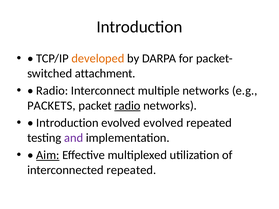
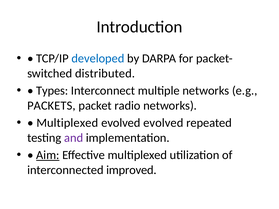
developed colour: orange -> blue
attachment: attachment -> distributed
Radio at (52, 91): Radio -> Types
radio at (127, 106) underline: present -> none
Introduction at (67, 123): Introduction -> Multiplexed
interconnected repeated: repeated -> improved
